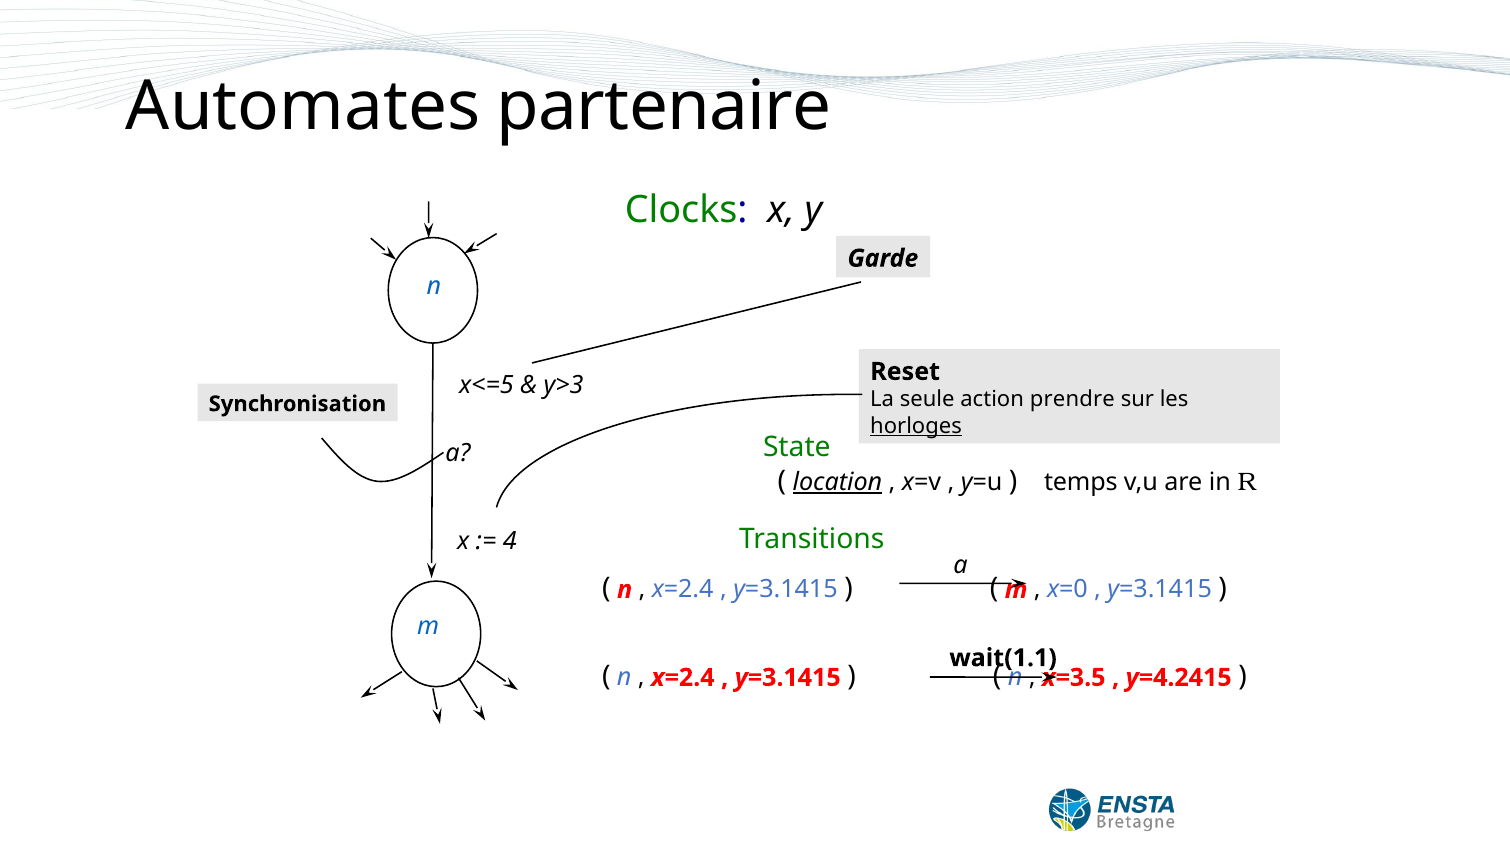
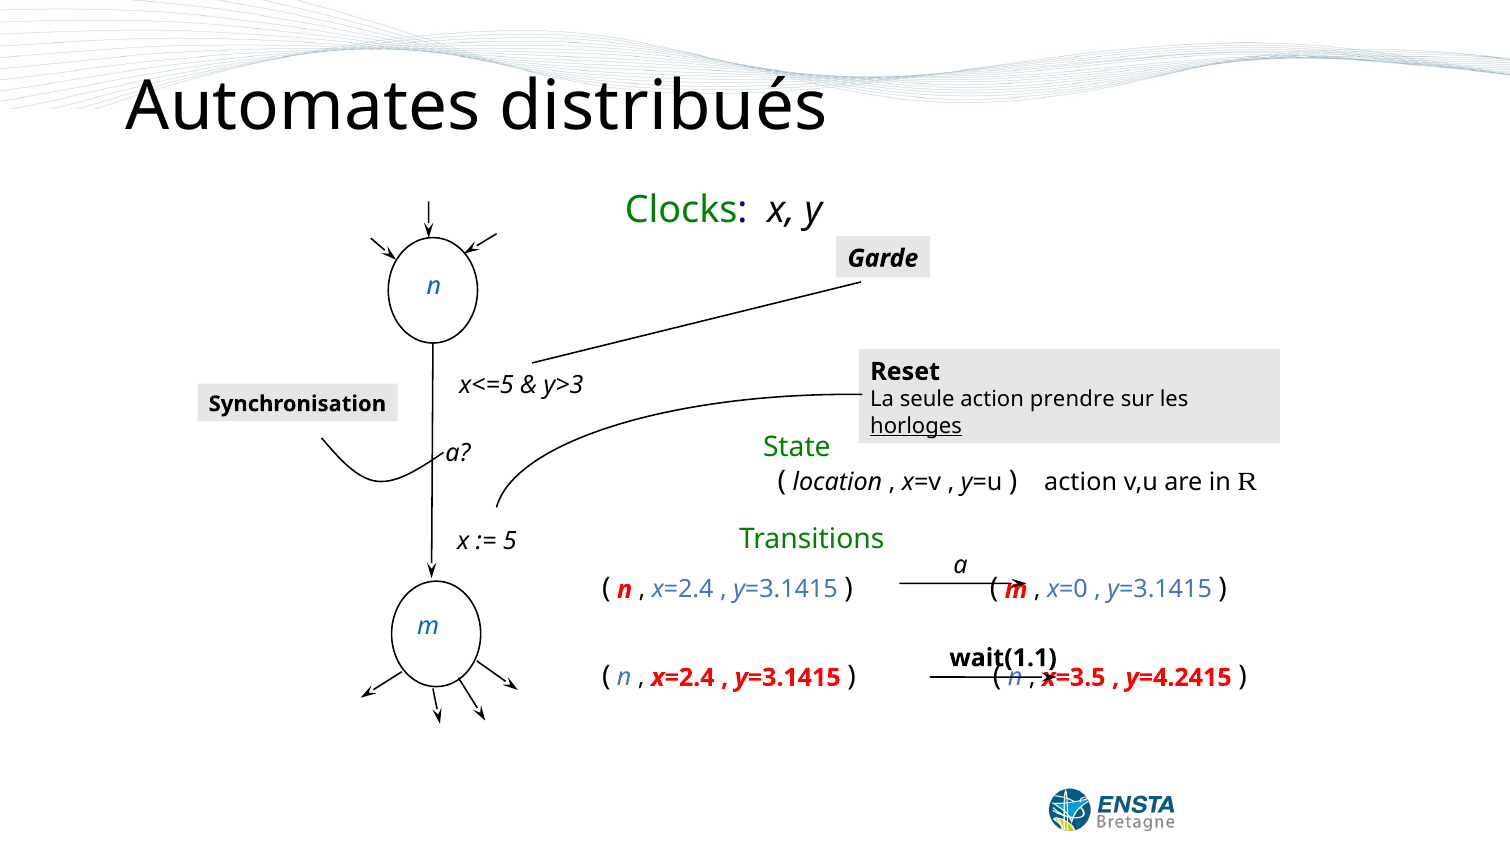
partenaire: partenaire -> distribués
location underline: present -> none
temps at (1081, 482): temps -> action
4: 4 -> 5
